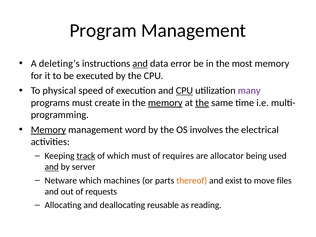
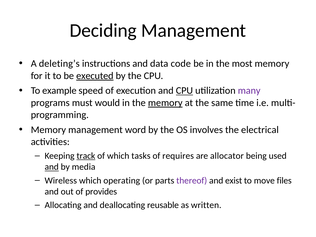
Program: Program -> Deciding
and at (140, 64) underline: present -> none
error: error -> code
executed underline: none -> present
physical: physical -> example
create: create -> would
the at (202, 103) underline: present -> none
Memory at (48, 130) underline: present -> none
which must: must -> tasks
server: server -> media
Netware: Netware -> Wireless
machines: machines -> operating
thereof colour: orange -> purple
requests: requests -> provides
reading: reading -> written
